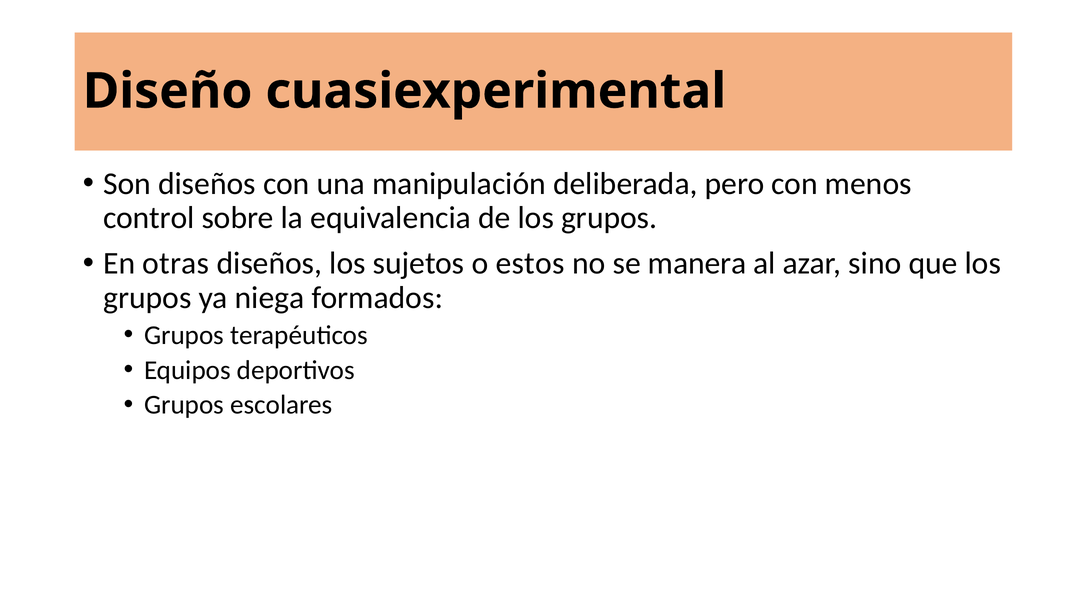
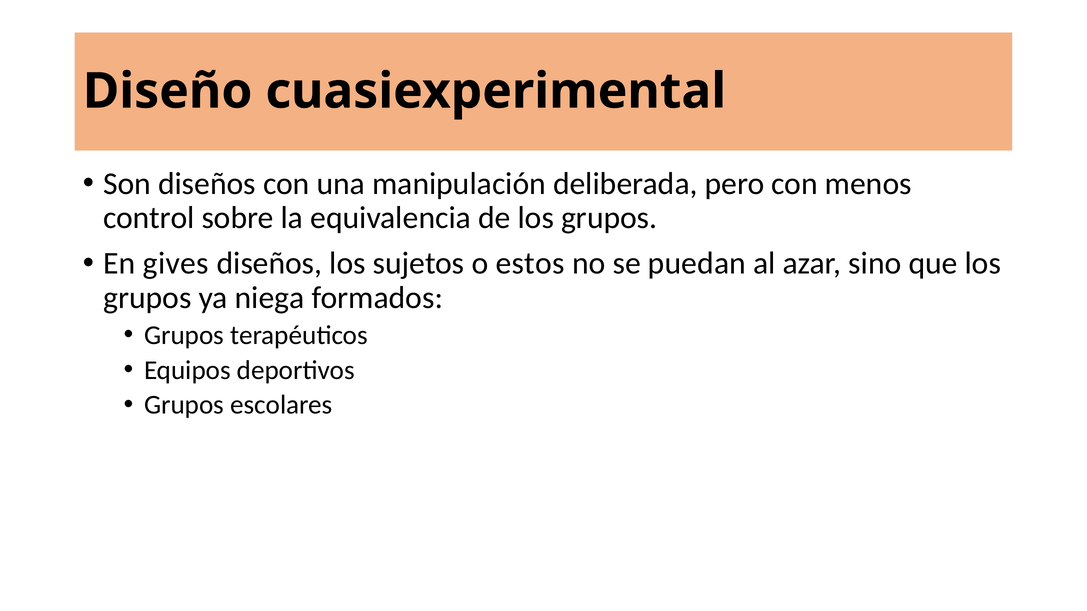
otras: otras -> gives
manera: manera -> puedan
